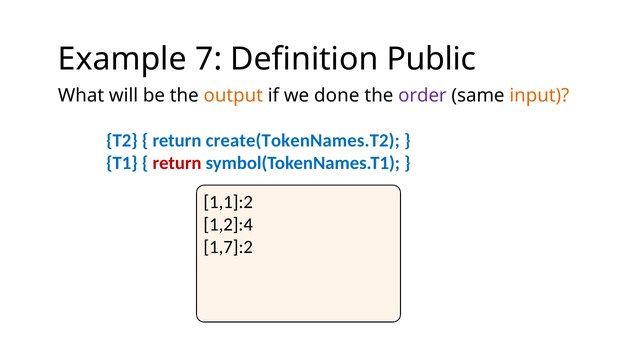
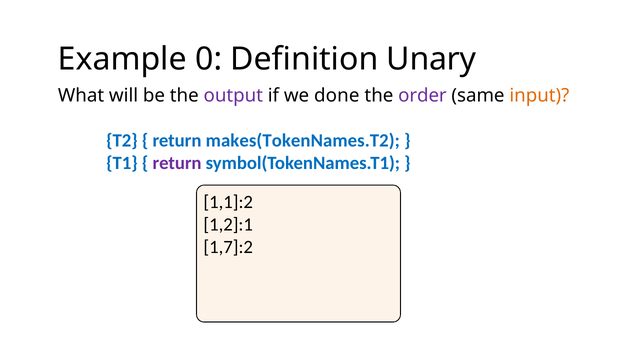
7: 7 -> 0
Public: Public -> Unary
output colour: orange -> purple
create(TokenNames.T2: create(TokenNames.T2 -> makes(TokenNames.T2
return at (177, 163) colour: red -> purple
1,2]:4: 1,2]:4 -> 1,2]:1
